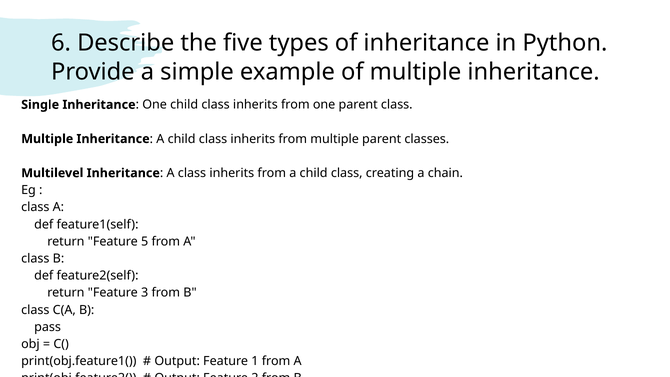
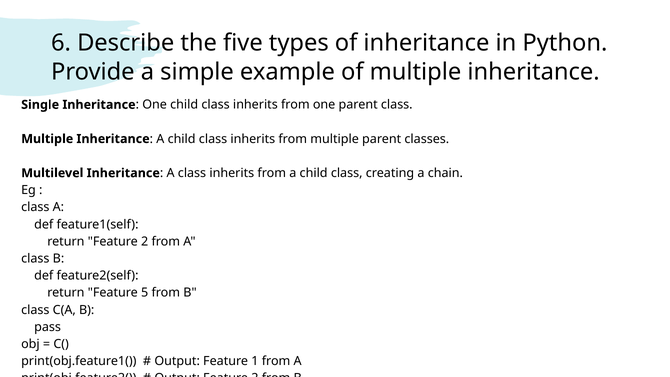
return Feature 5: 5 -> 2
3: 3 -> 5
